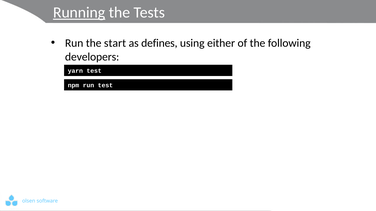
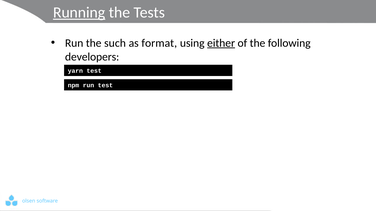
start: start -> such
defines: defines -> format
either underline: none -> present
